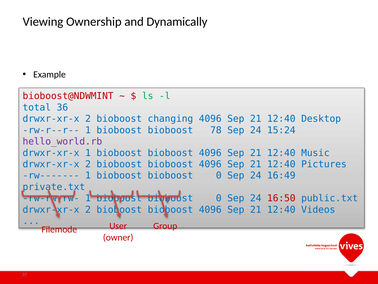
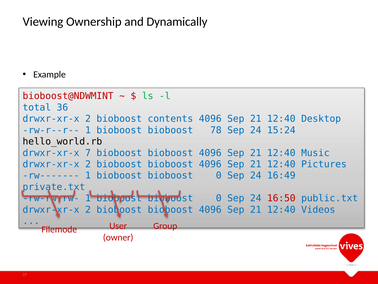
changing: changing -> contents
hello_world.rb colour: purple -> black
drwxr-xr-x 1: 1 -> 7
